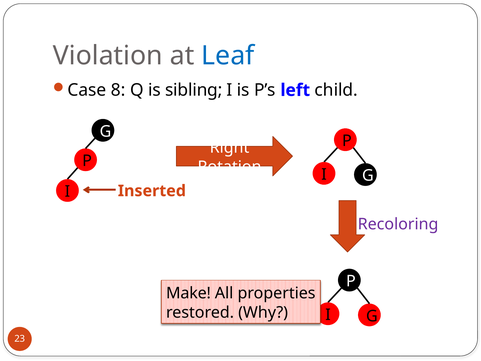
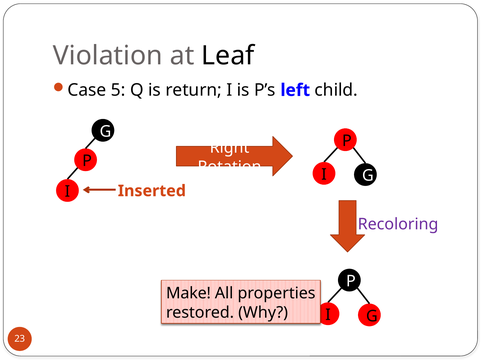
Leaf colour: blue -> black
8: 8 -> 5
sibling: sibling -> return
